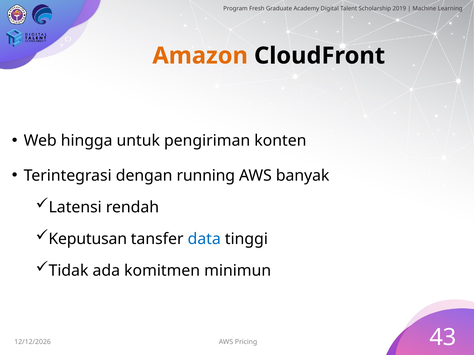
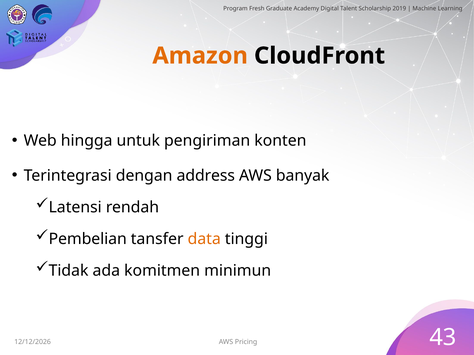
running: running -> address
Keputusan: Keputusan -> Pembelian
data colour: blue -> orange
